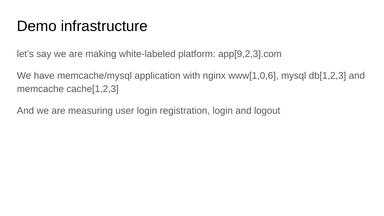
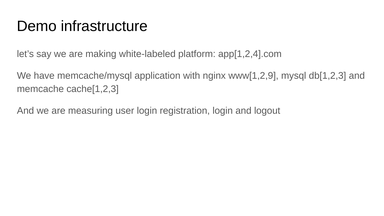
app[9,2,3].com: app[9,2,3].com -> app[1,2,4].com
www[1,0,6: www[1,0,6 -> www[1,2,9
